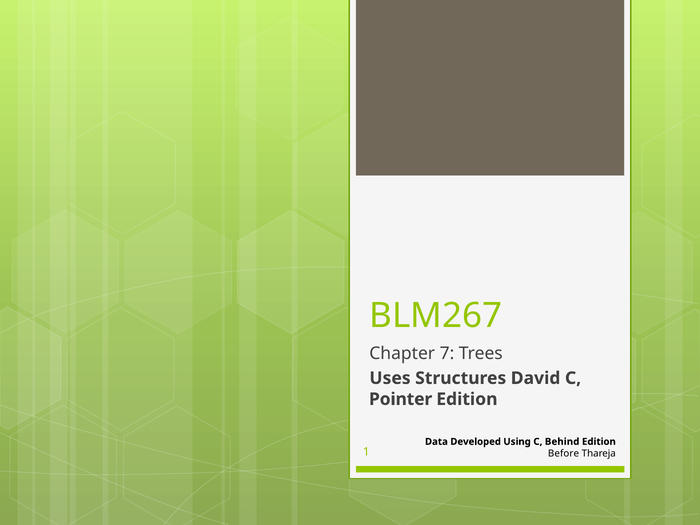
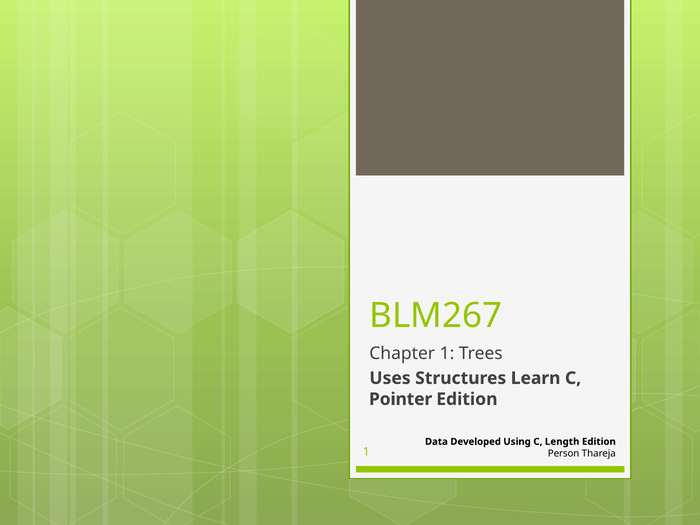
Chapter 7: 7 -> 1
David: David -> Learn
Behind: Behind -> Length
Before: Before -> Person
